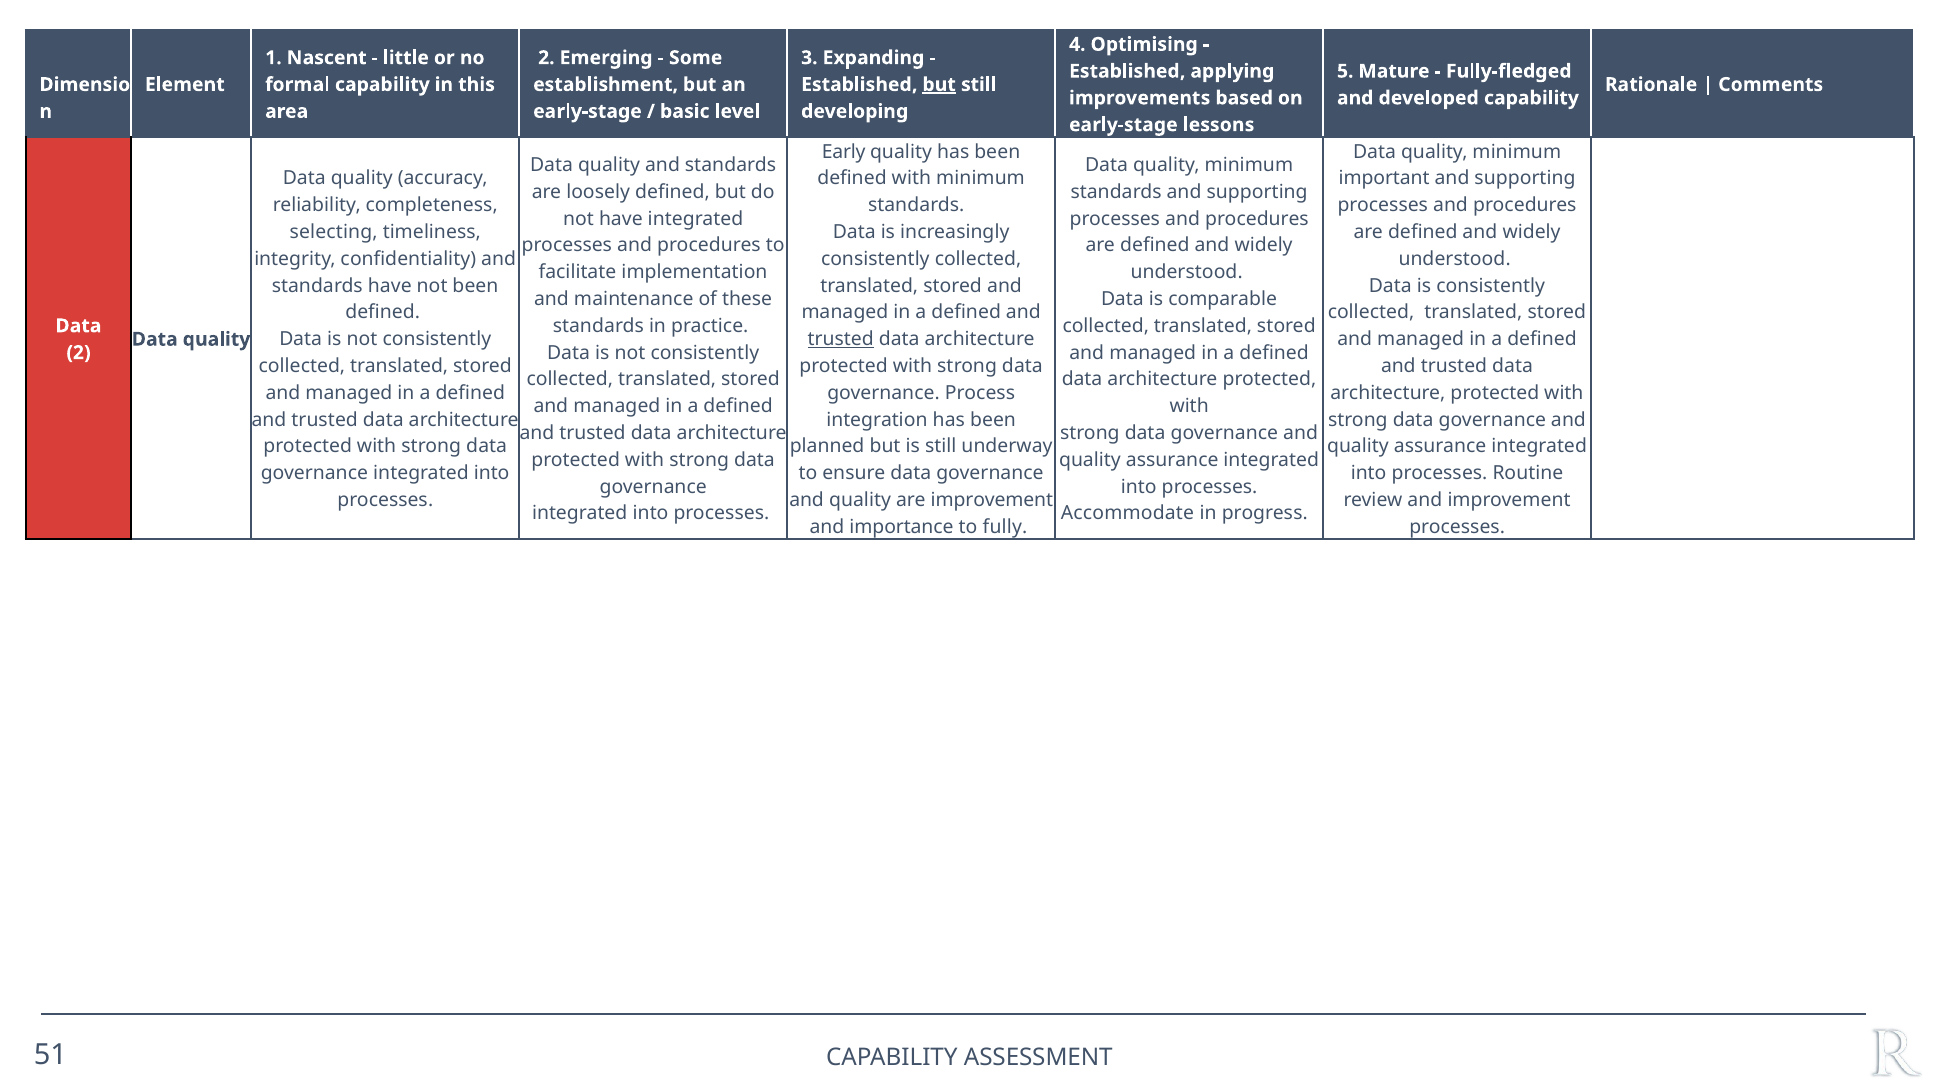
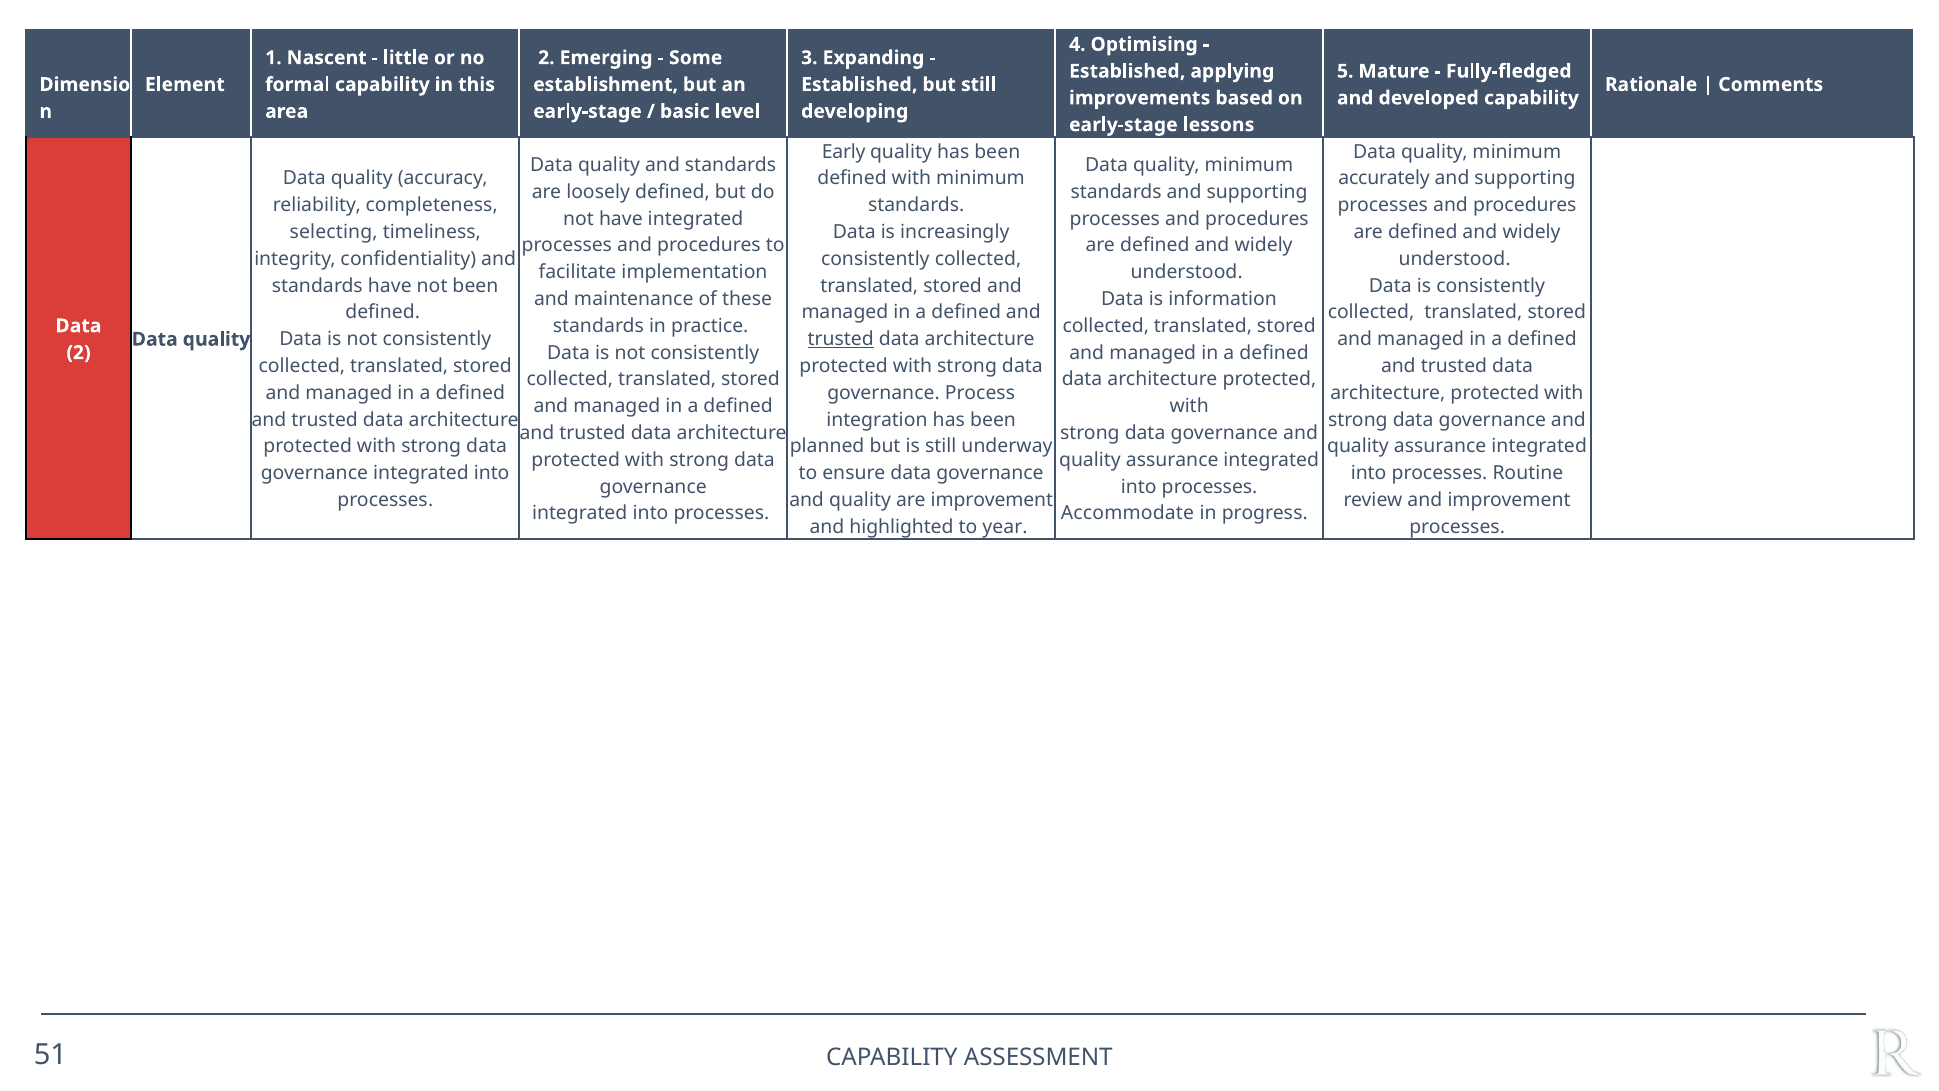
but at (939, 85) underline: present -> none
important: important -> accurately
comparable: comparable -> information
importance: importance -> highlighted
fully: fully -> year
